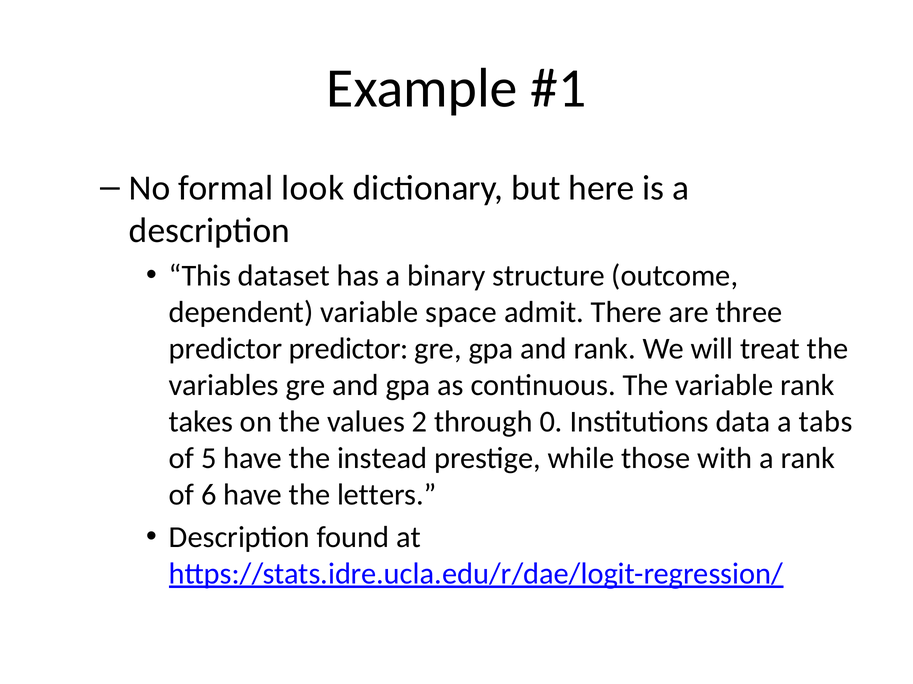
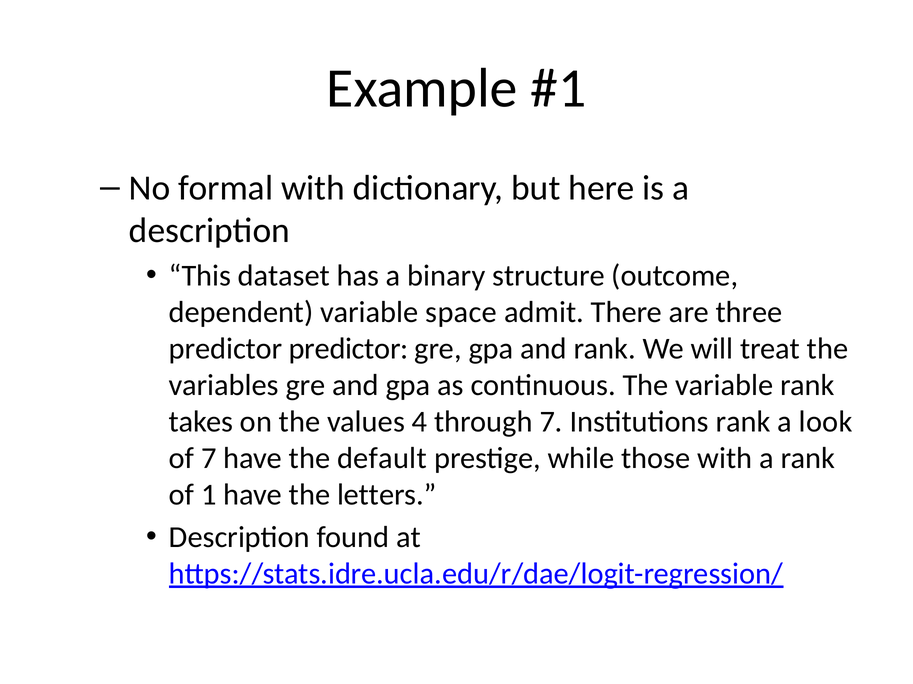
formal look: look -> with
2: 2 -> 4
through 0: 0 -> 7
Institutions data: data -> rank
tabs: tabs -> look
of 5: 5 -> 7
instead: instead -> default
6: 6 -> 1
